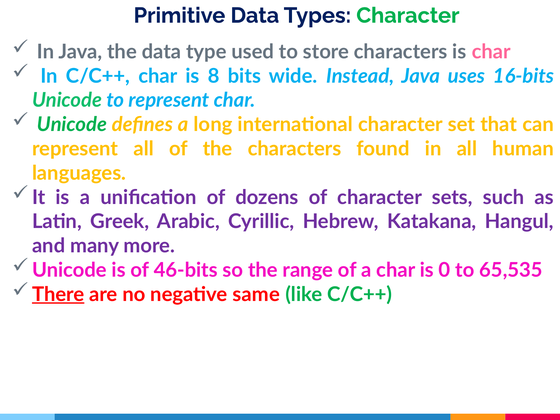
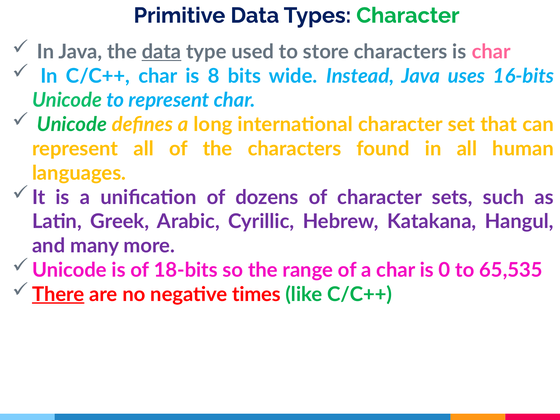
data at (162, 52) underline: none -> present
46-bits: 46-bits -> 18-bits
same: same -> times
